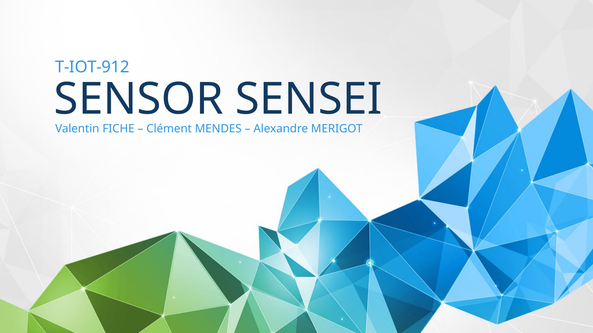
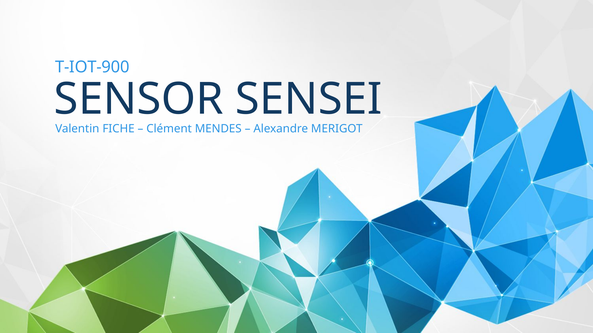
T-IOT-912: T-IOT-912 -> T-IOT-900
